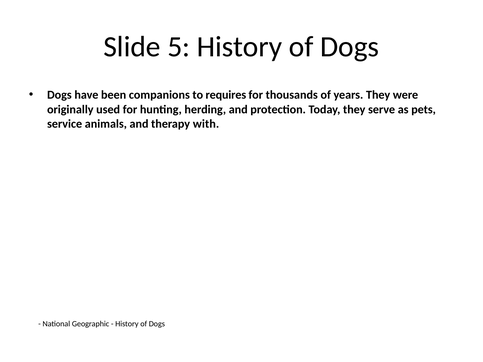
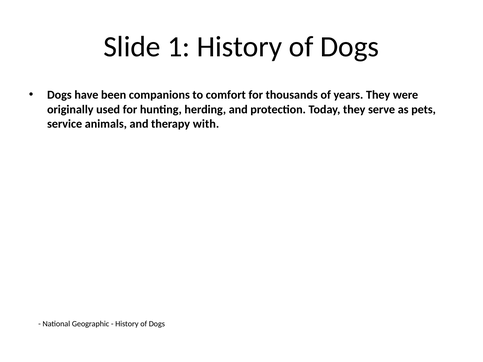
5: 5 -> 1
requires: requires -> comfort
